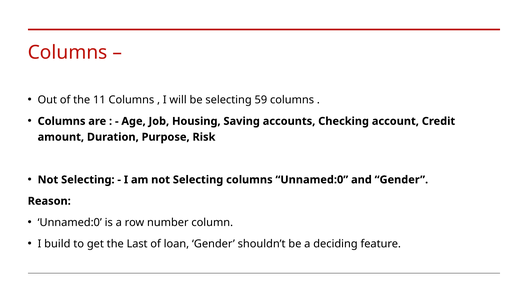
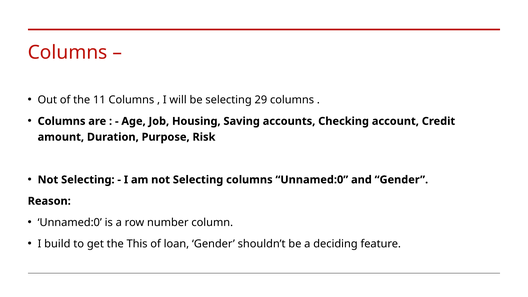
59: 59 -> 29
Last: Last -> This
